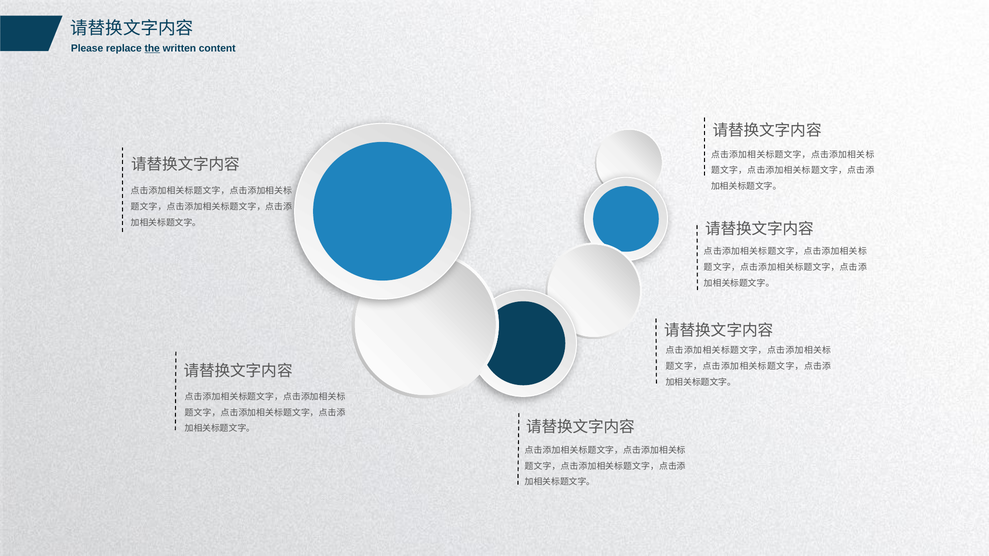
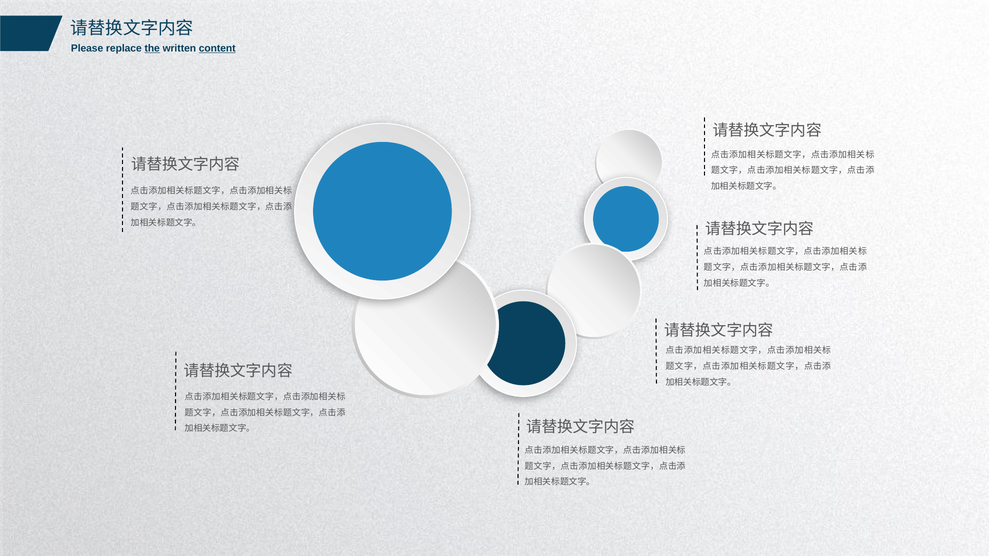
content underline: none -> present
